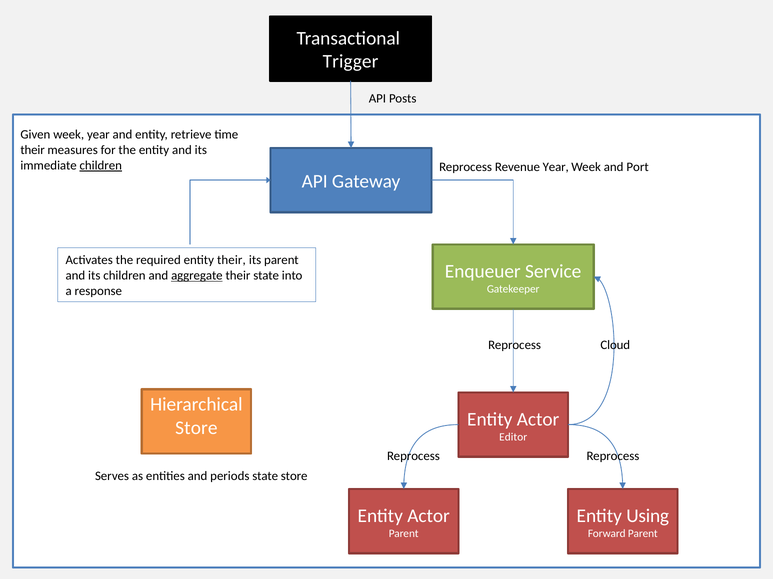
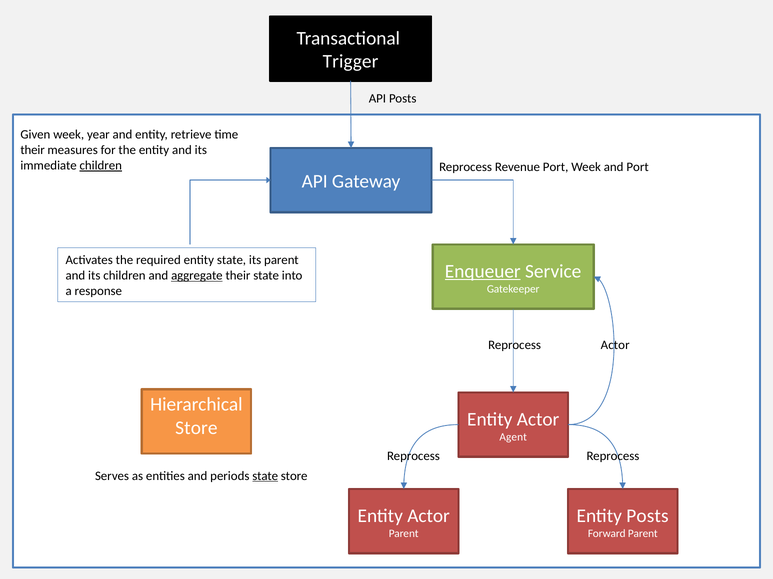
Revenue Year: Year -> Port
entity their: their -> state
Enqueuer underline: none -> present
Cloud at (615, 345): Cloud -> Actor
Editor: Editor -> Agent
state at (265, 476) underline: none -> present
Entity Using: Using -> Posts
